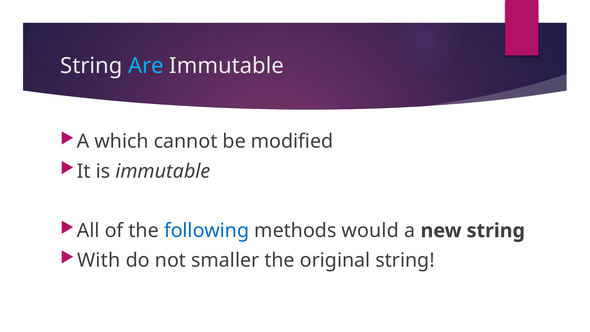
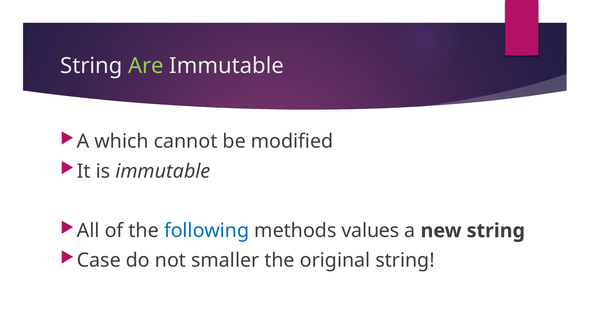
Are colour: light blue -> light green
would: would -> values
With: With -> Case
